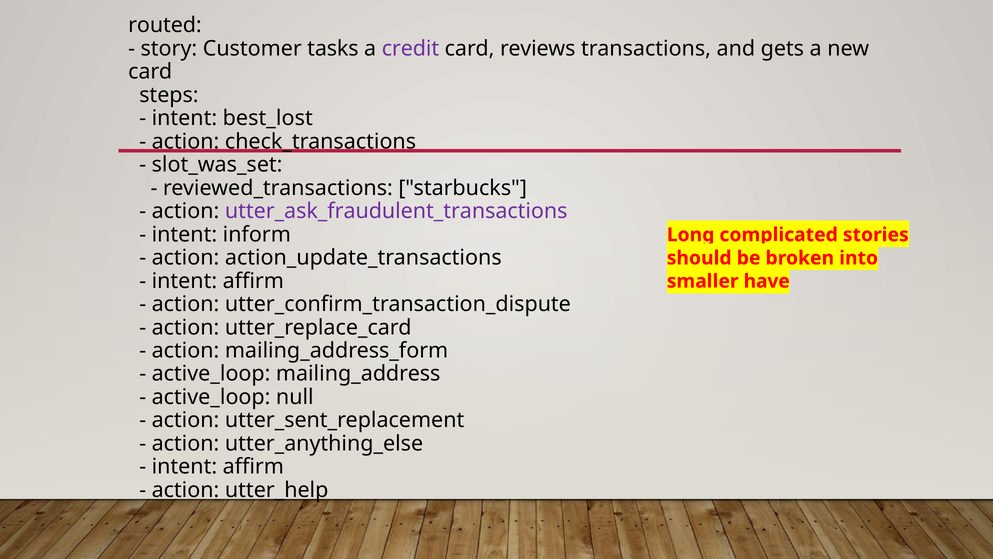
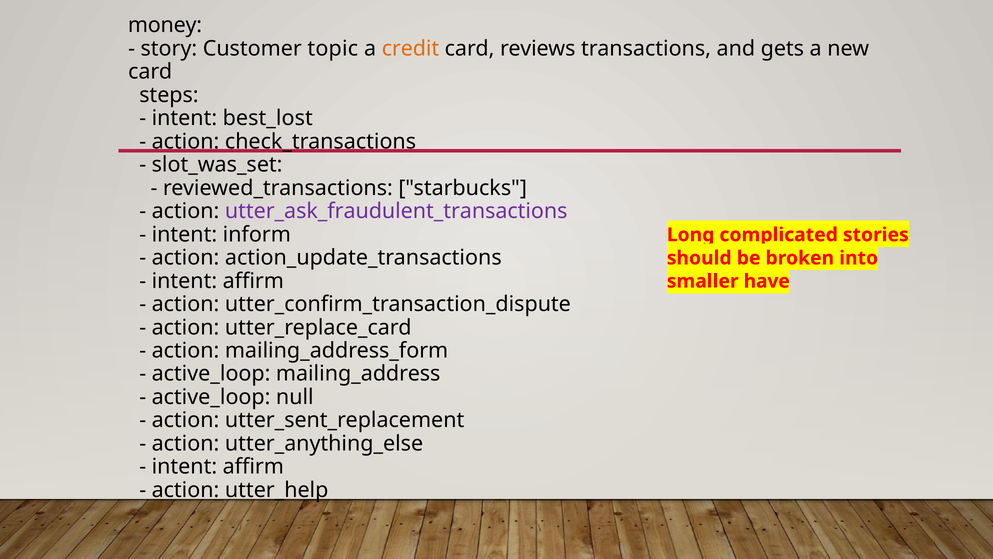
routed: routed -> money
tasks: tasks -> topic
credit colour: purple -> orange
